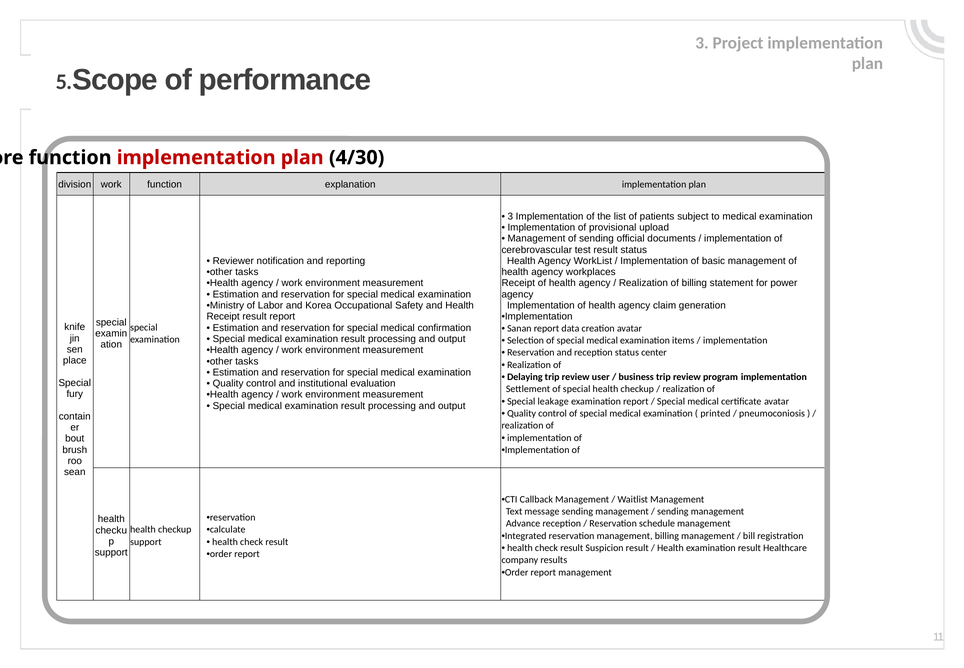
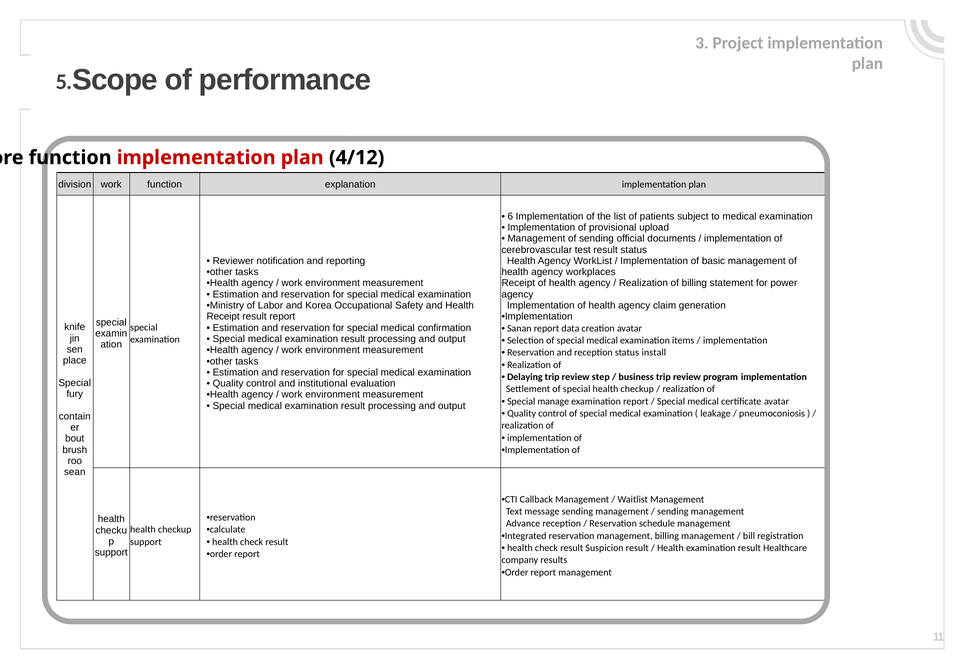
4/30: 4/30 -> 4/12
3 at (510, 216): 3 -> 6
center: center -> install
user: user -> step
leakage: leakage -> manage
printed: printed -> leakage
